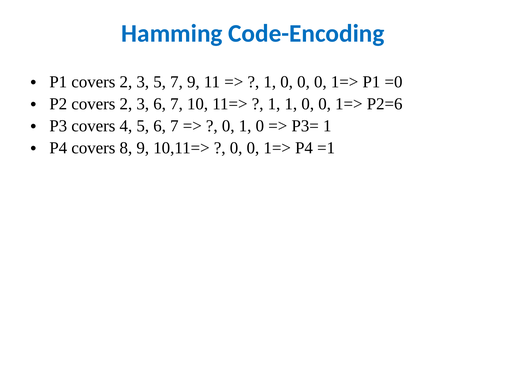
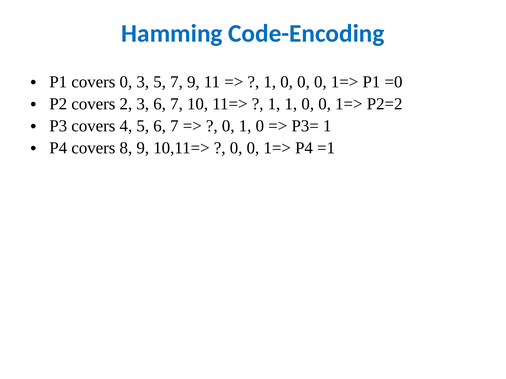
P1 covers 2: 2 -> 0
P2=6: P2=6 -> P2=2
